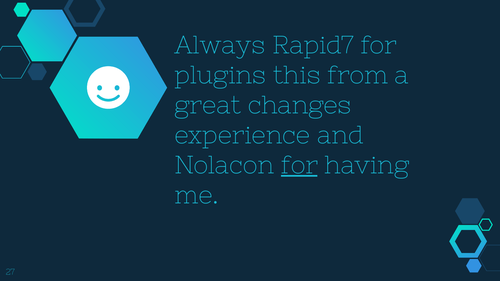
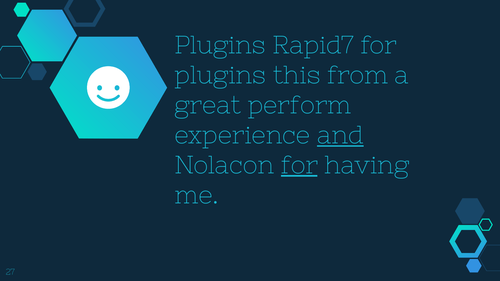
Always at (220, 45): Always -> Plugins
changes: changes -> perform
and underline: none -> present
